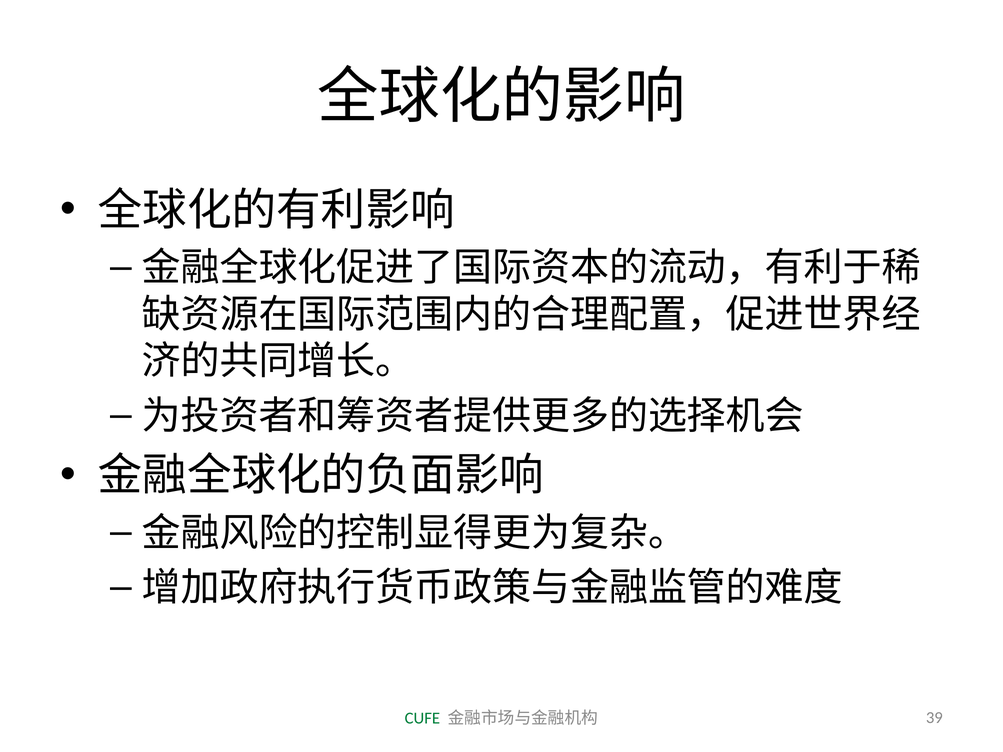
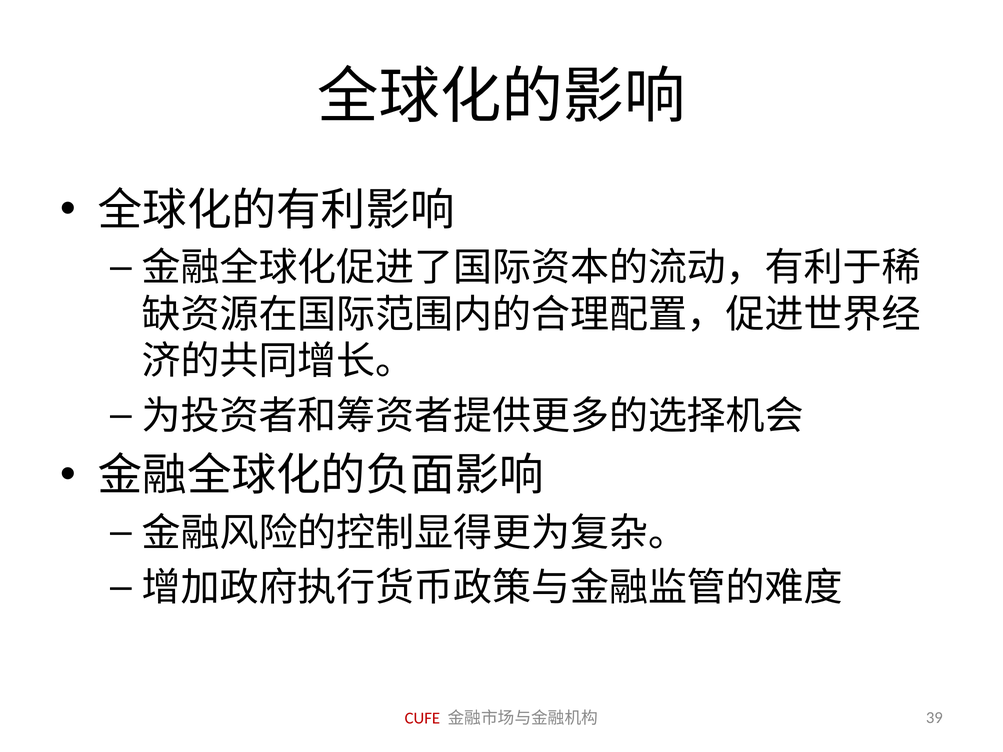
CUFE colour: green -> red
